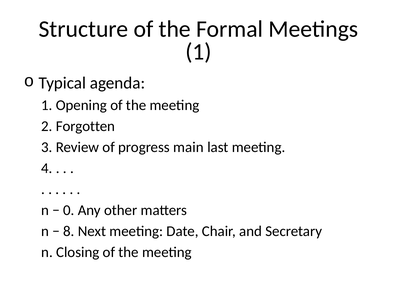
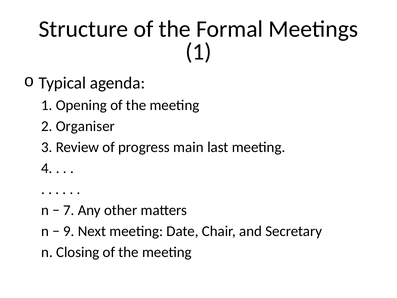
Forgotten: Forgotten -> Organiser
0: 0 -> 7
8: 8 -> 9
